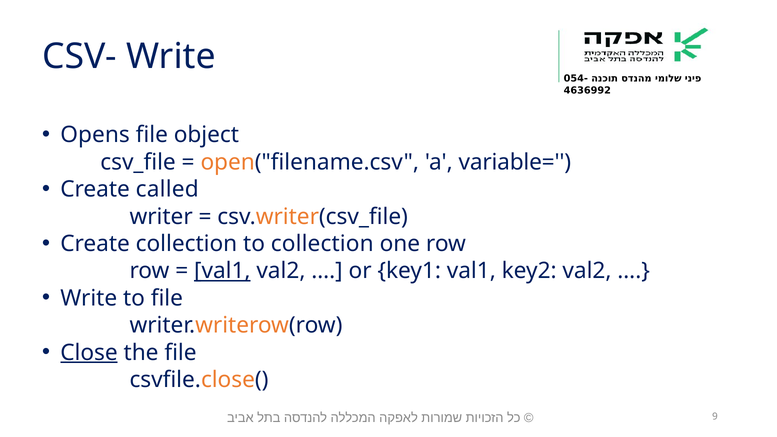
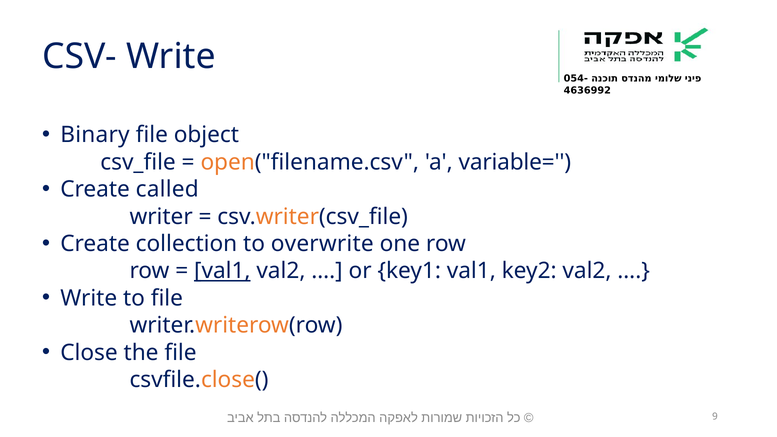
Opens: Opens -> Binary
to collection: collection -> overwrite
Close underline: present -> none
